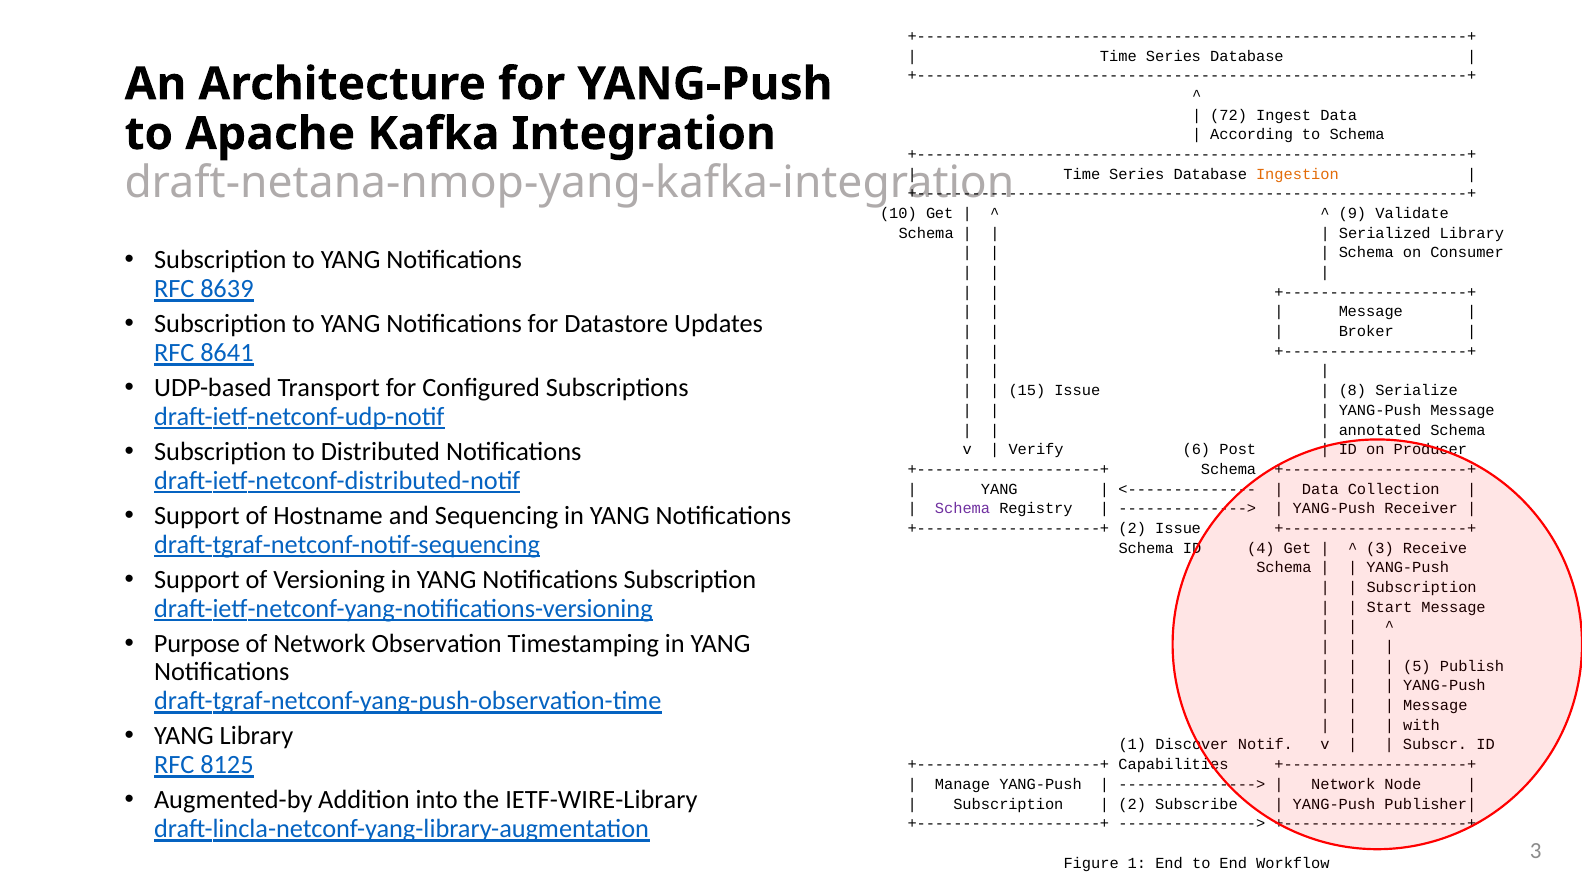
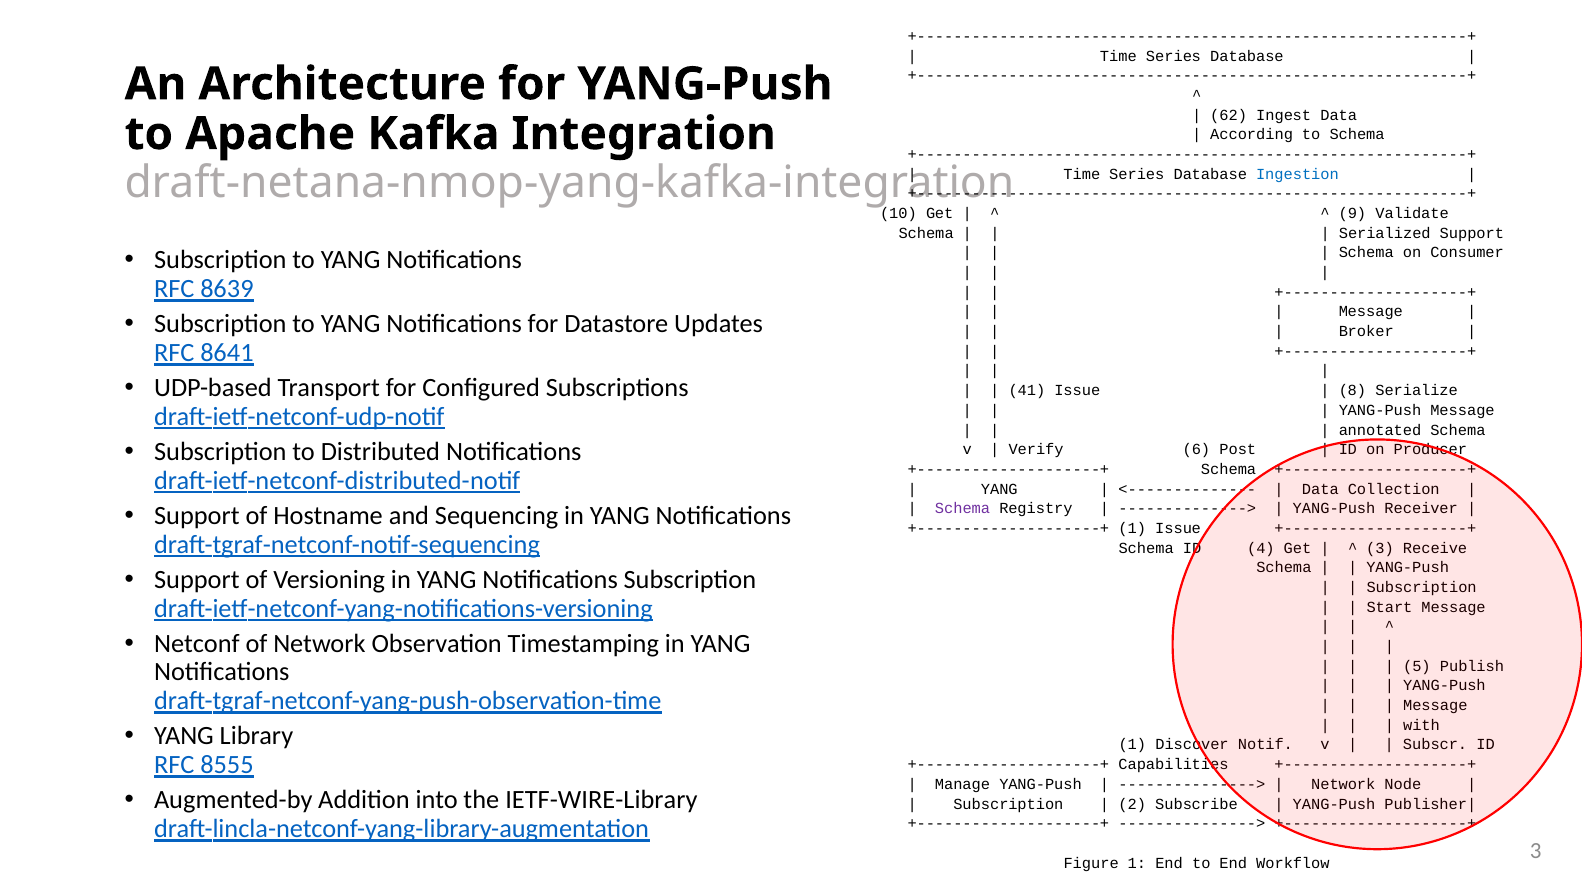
72: 72 -> 62
Ingestion colour: orange -> blue
Serialized Library: Library -> Support
15: 15 -> 41
2 at (1132, 528): 2 -> 1
Purpose: Purpose -> Netconf
8125: 8125 -> 8555
